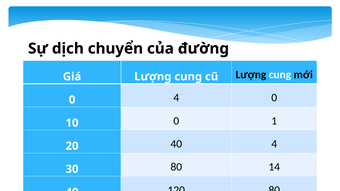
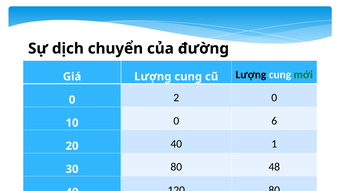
mới colour: black -> green
4 at (176, 98): 4 -> 2
0 1: 1 -> 6
40 4: 4 -> 1
14: 14 -> 48
